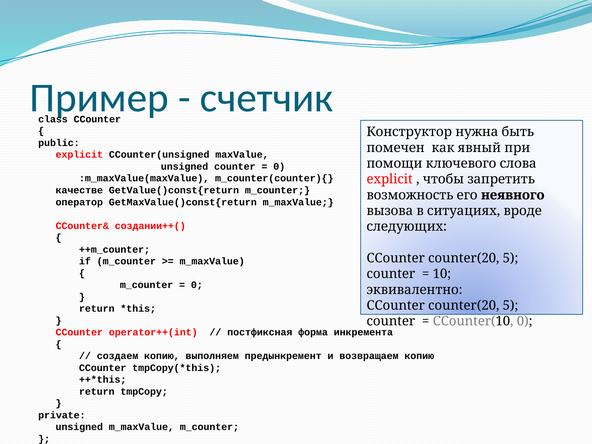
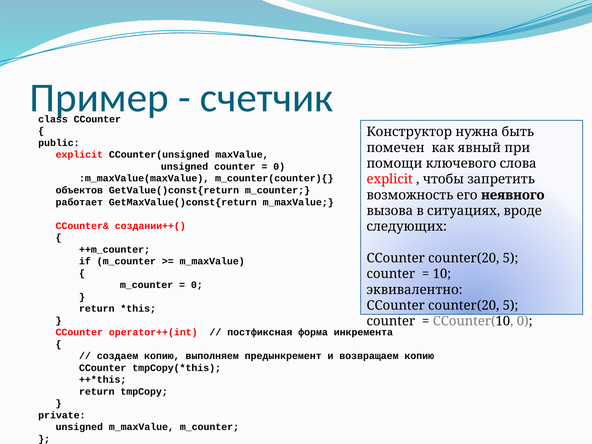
качестве: качестве -> объектов
оператор: оператор -> работает
